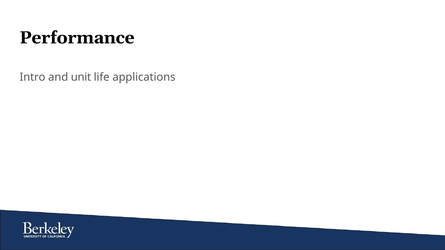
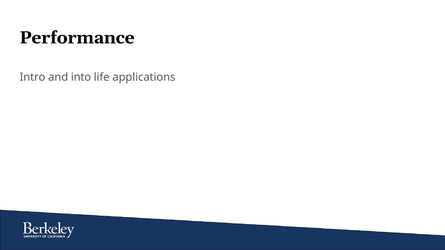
unit: unit -> into
